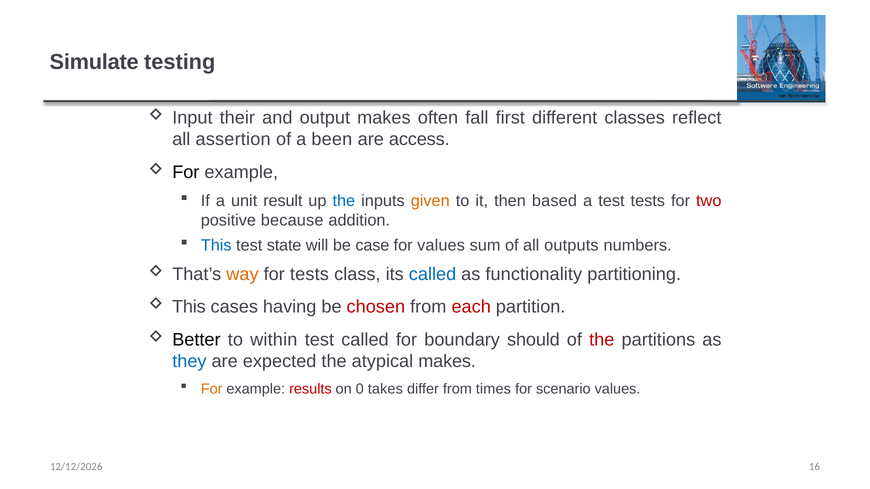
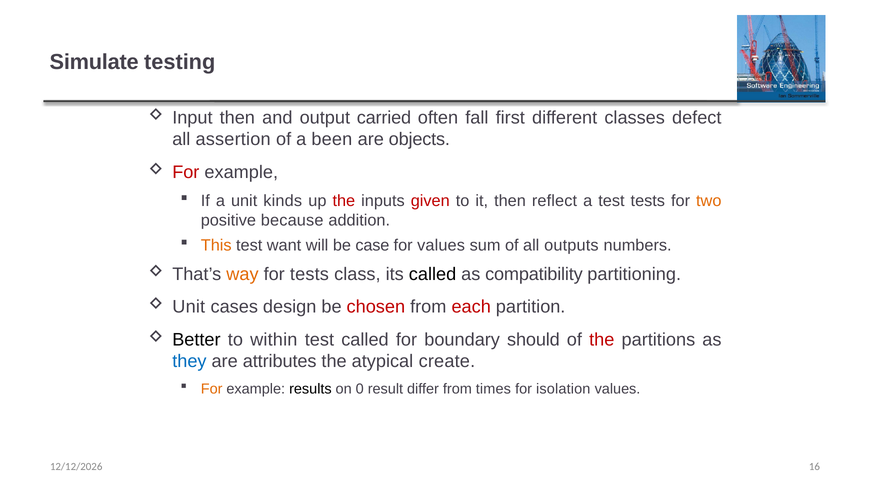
Input their: their -> then
output makes: makes -> carried
reflect: reflect -> defect
access: access -> objects
For at (186, 172) colour: black -> red
result: result -> kinds
the at (344, 201) colour: blue -> red
given colour: orange -> red
based: based -> reflect
two colour: red -> orange
This at (216, 246) colour: blue -> orange
state: state -> want
called at (433, 275) colour: blue -> black
functionality: functionality -> compatibility
This at (189, 307): This -> Unit
having: having -> design
expected: expected -> attributes
atypical makes: makes -> create
results colour: red -> black
takes: takes -> result
scenario: scenario -> isolation
